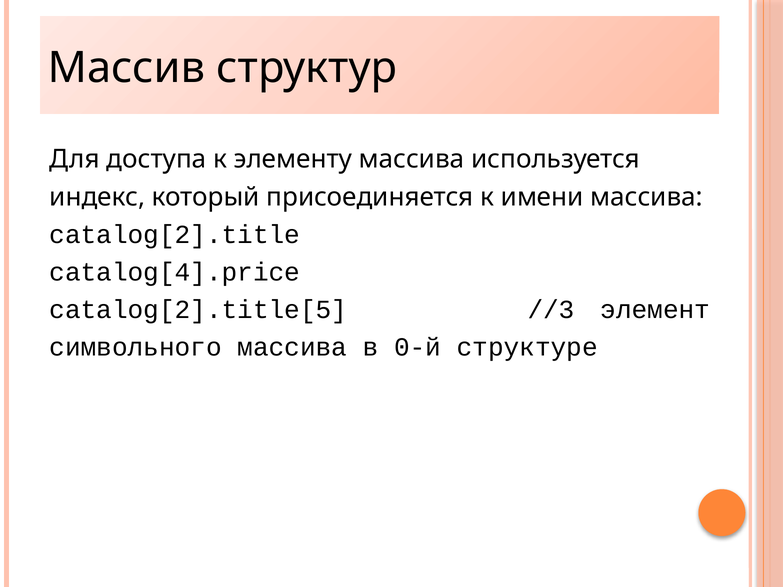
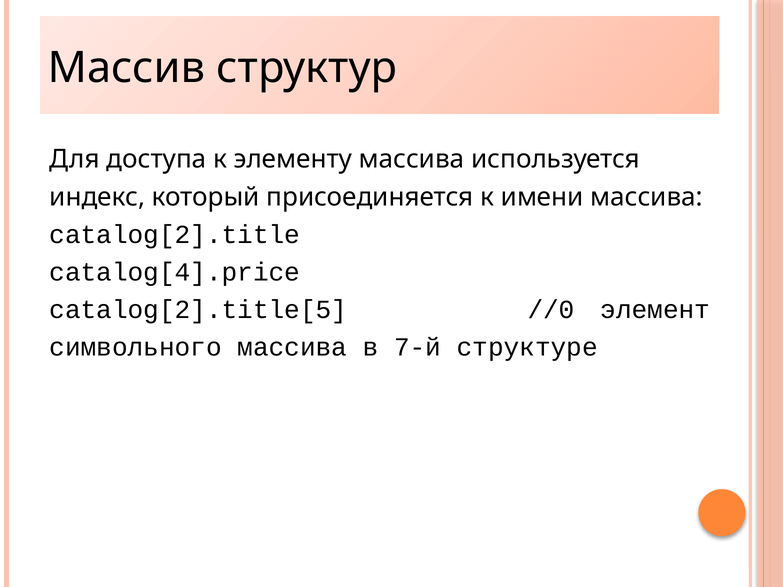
//3: //3 -> //0
0-й: 0-й -> 7-й
